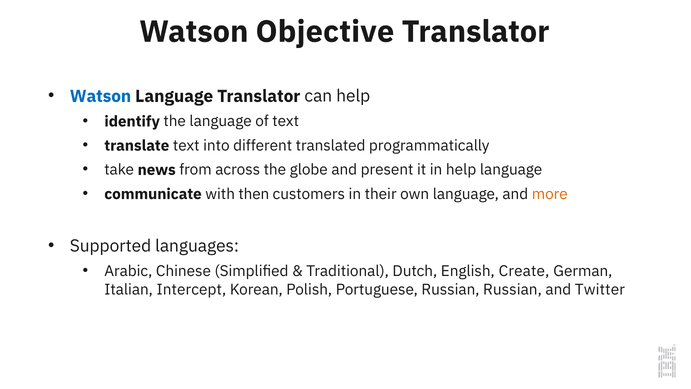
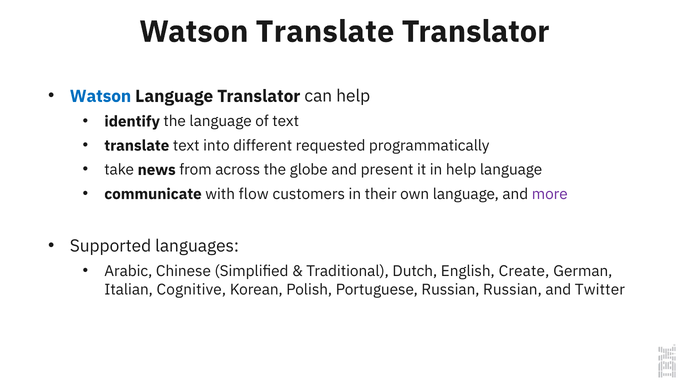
Watson Objective: Objective -> Translate
translated: translated -> requested
then: then -> flow
more colour: orange -> purple
Intercept: Intercept -> Cognitive
